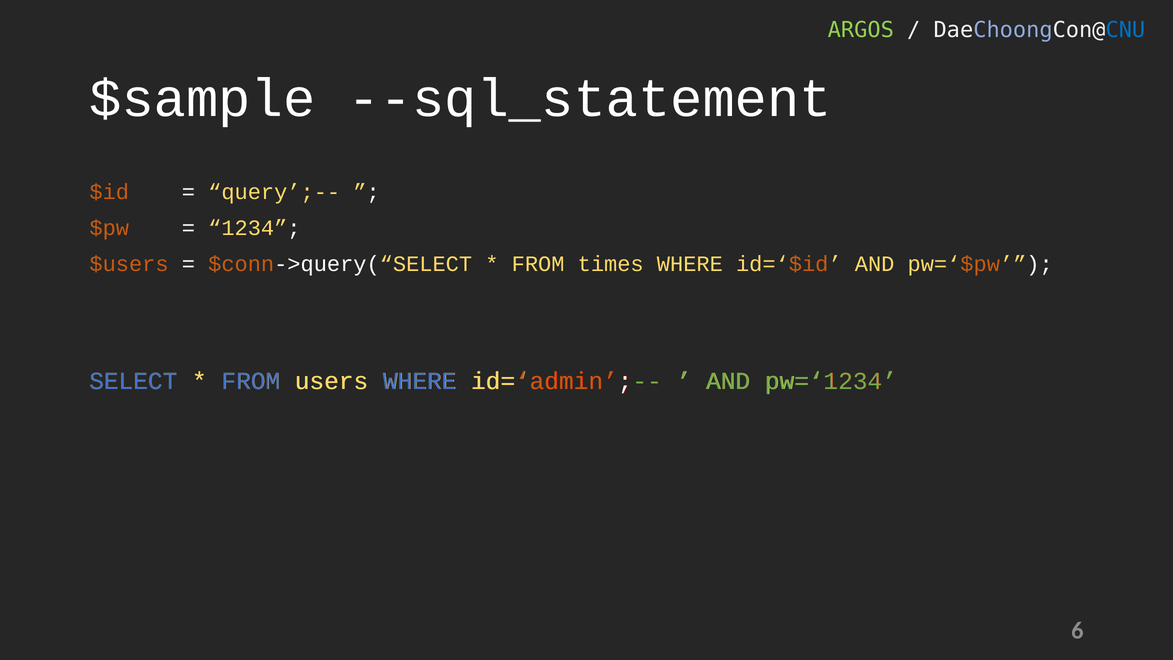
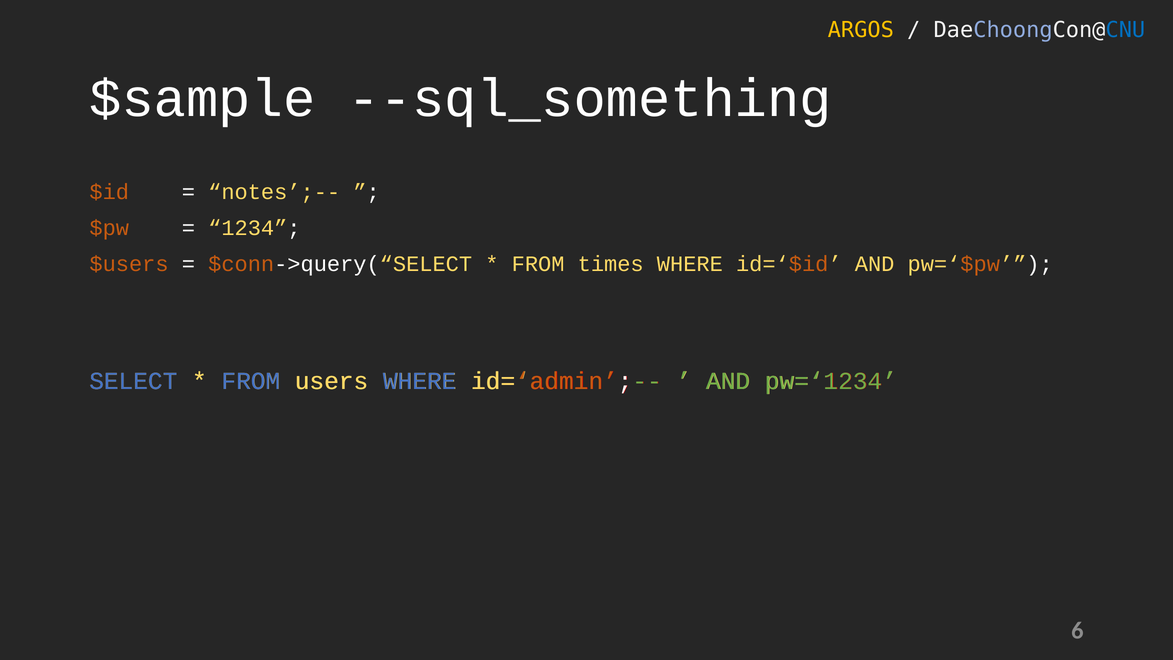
ARGOS colour: light green -> yellow
--sql_statement: --sql_statement -> --sql_something
query’;--: query’;-- -> notes’;--
